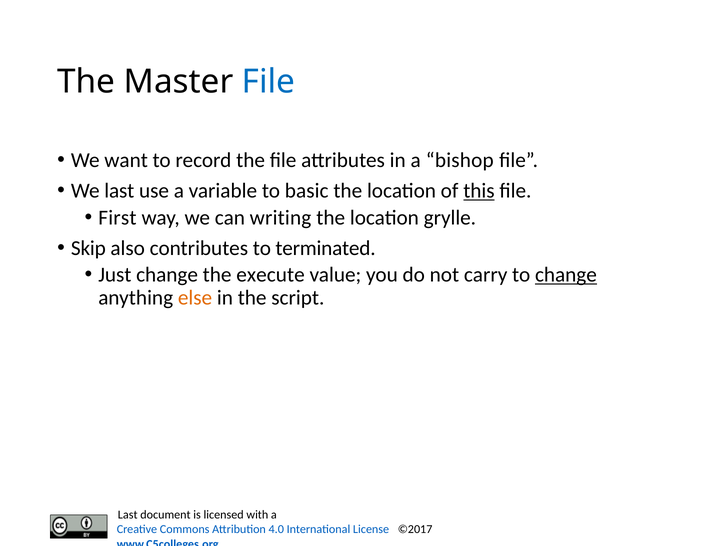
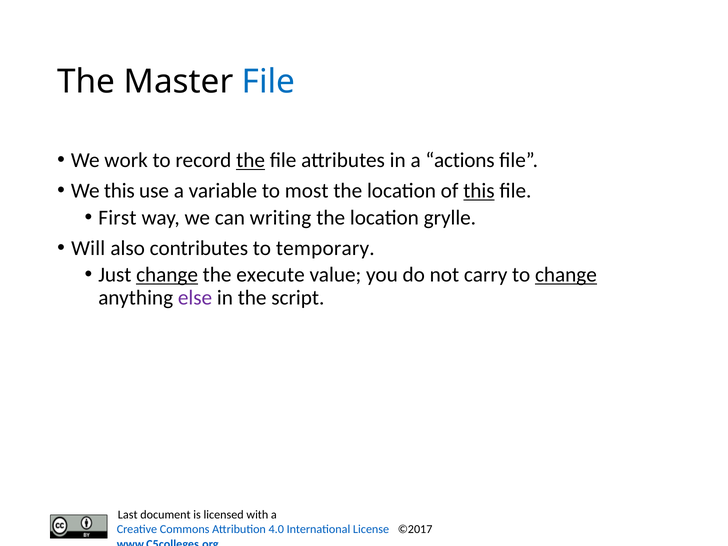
want: want -> work
the at (251, 160) underline: none -> present
bishop: bishop -> actions
We last: last -> this
basic: basic -> most
Skip: Skip -> Will
terminated: terminated -> temporary
change at (167, 275) underline: none -> present
else colour: orange -> purple
